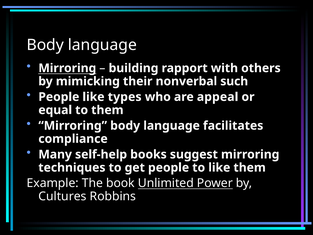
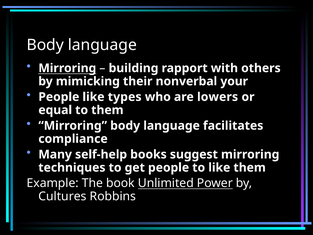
such: such -> your
appeal: appeal -> lowers
